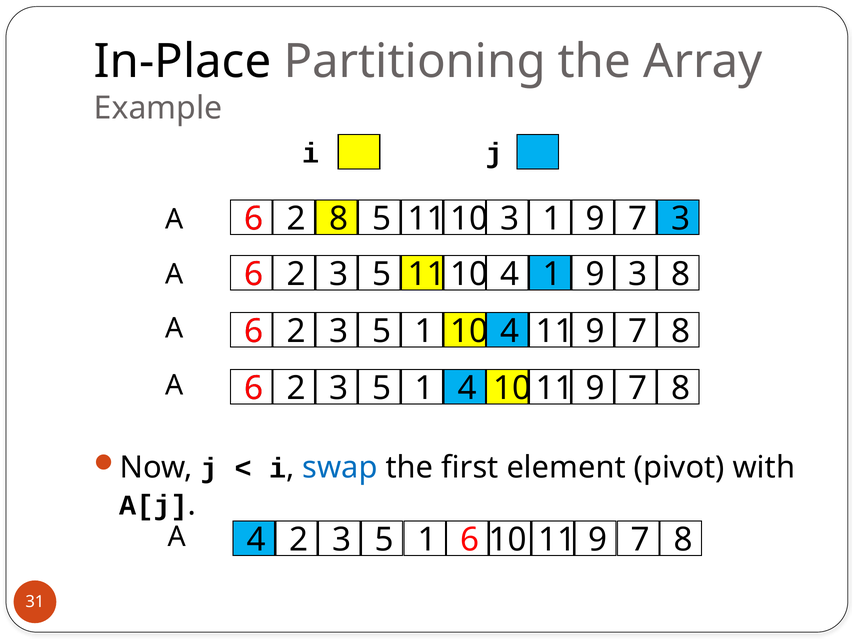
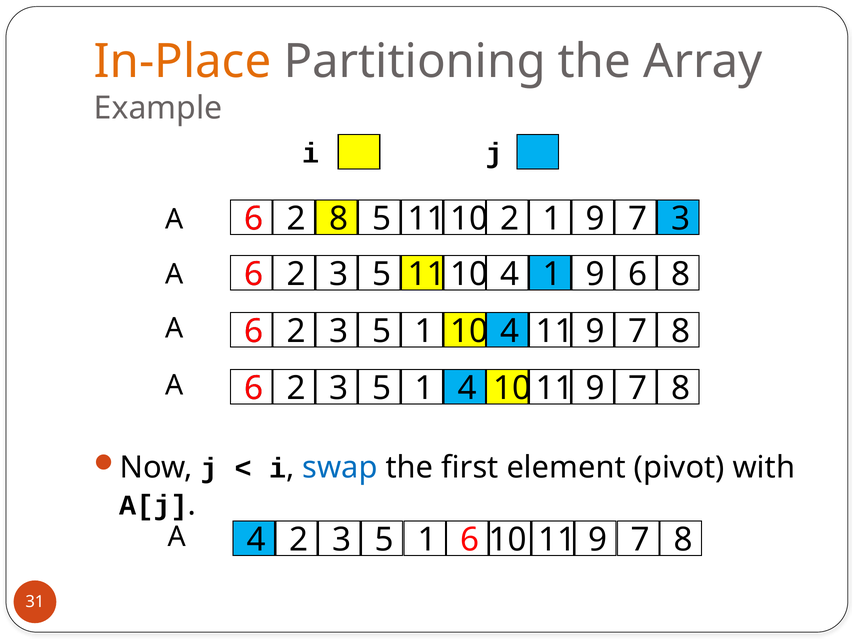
In-Place colour: black -> orange
3 at (510, 219): 3 -> 2
9 3: 3 -> 6
